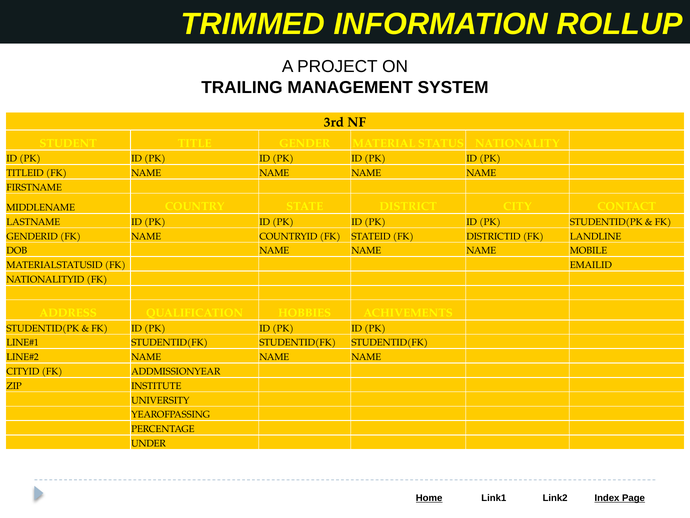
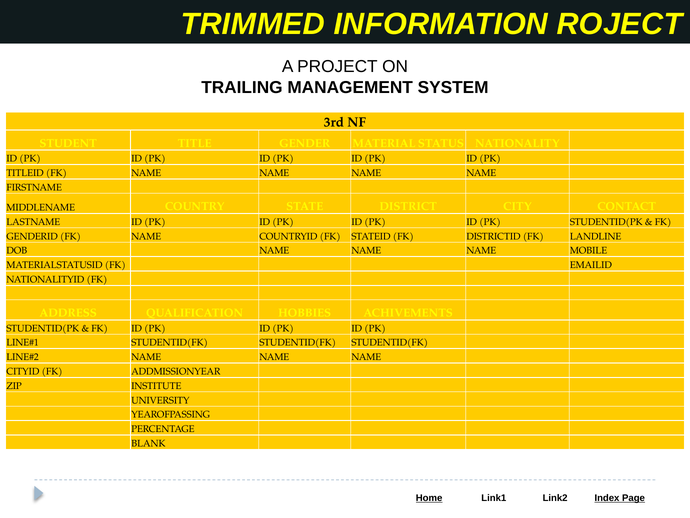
ROLLUP: ROLLUP -> ROJECT
UNDER: UNDER -> BLANK
